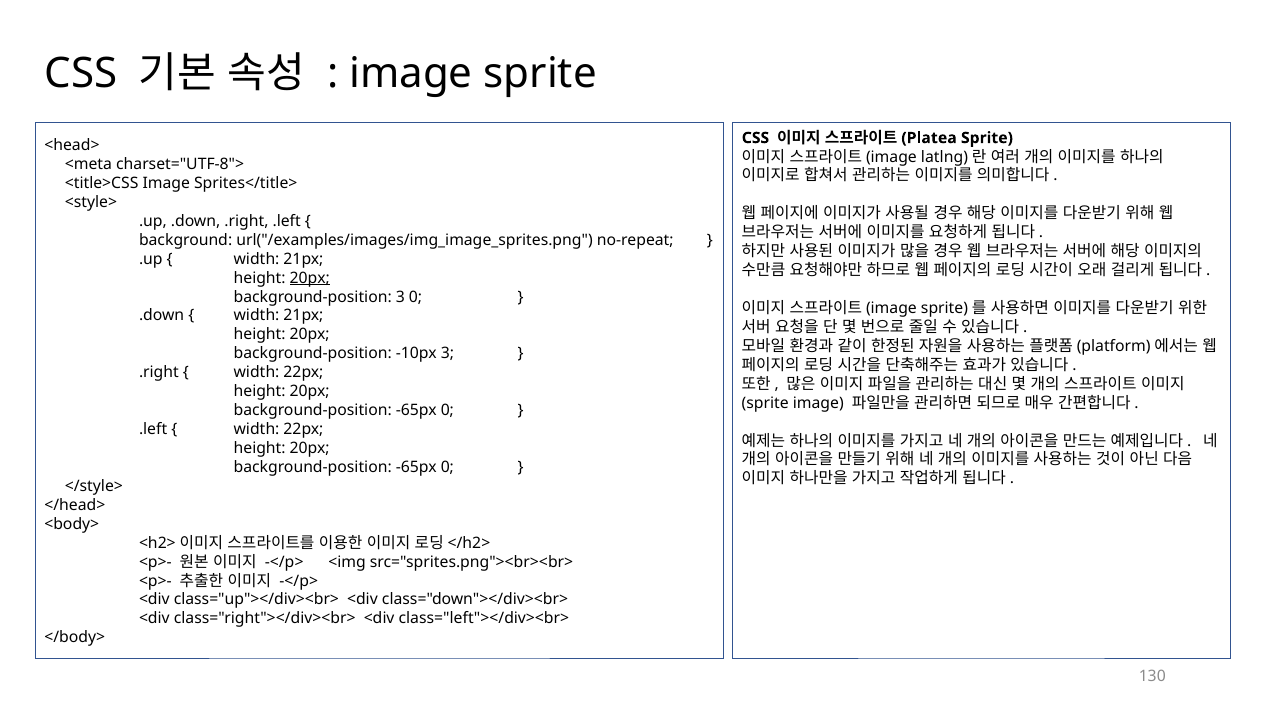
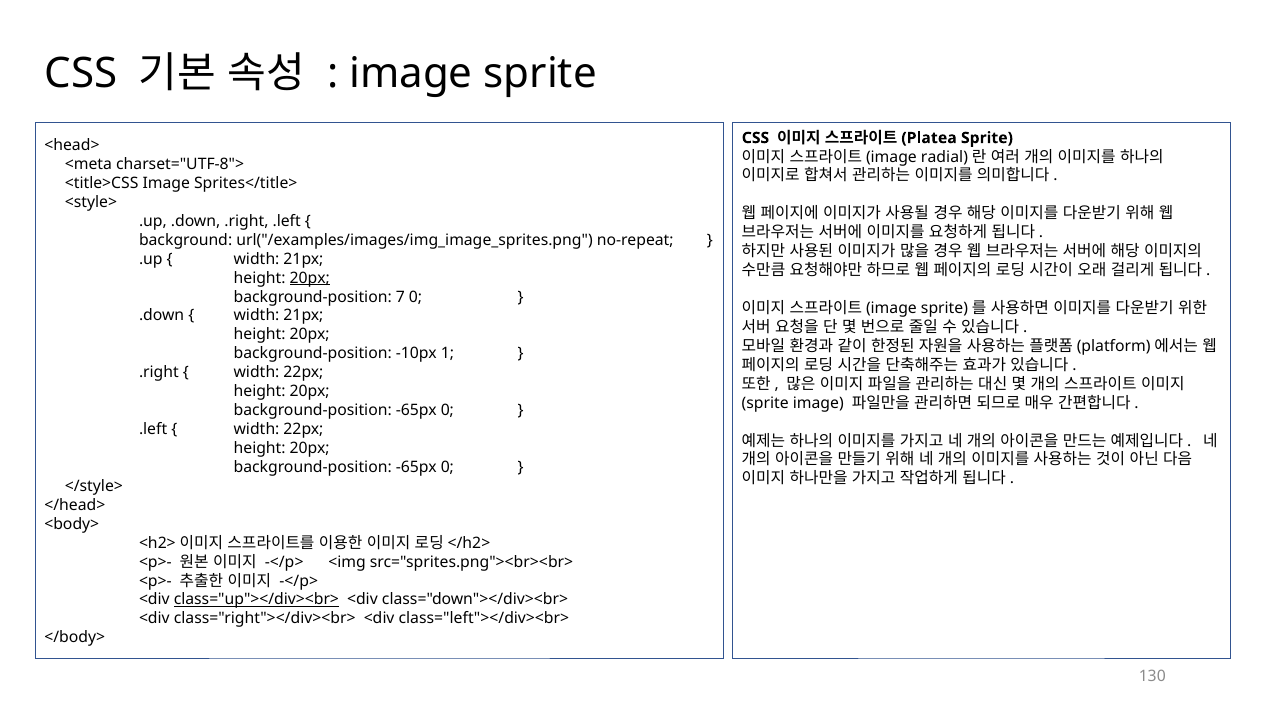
latlng: latlng -> radial
background-position 3: 3 -> 7
-10px 3: 3 -> 1
class="up"></div><br> underline: none -> present
